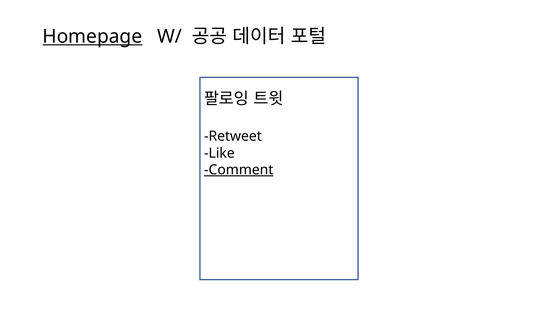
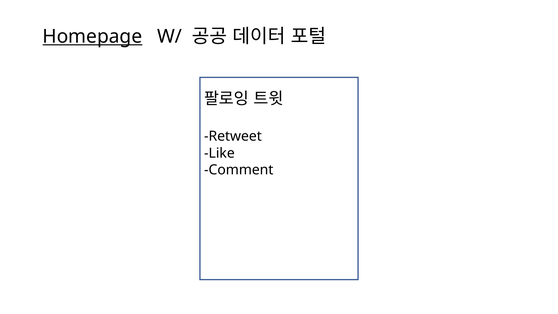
Comment underline: present -> none
